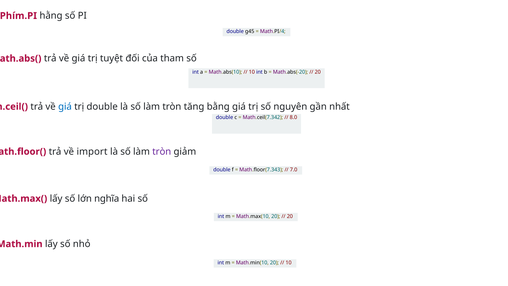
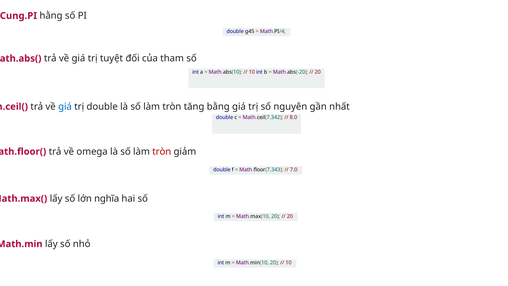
Phím.PI: Phím.PI -> Cung.PI
import: import -> omega
tròn at (162, 151) colour: purple -> red
